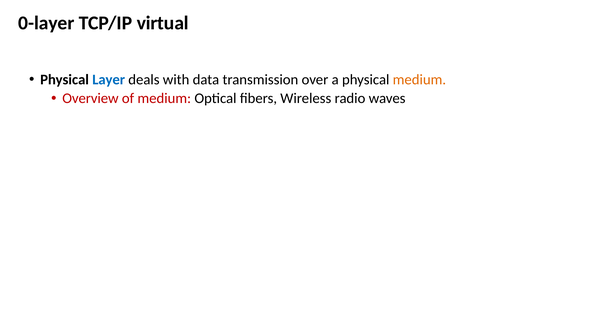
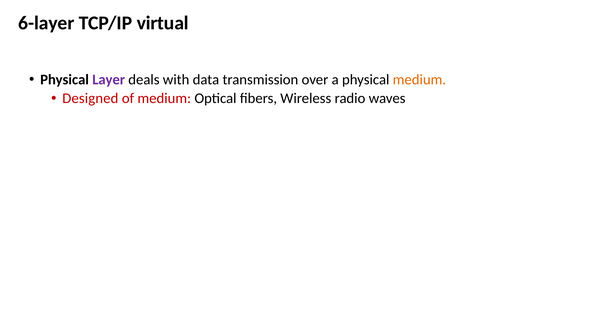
0-layer: 0-layer -> 6-layer
Layer colour: blue -> purple
Overview: Overview -> Designed
